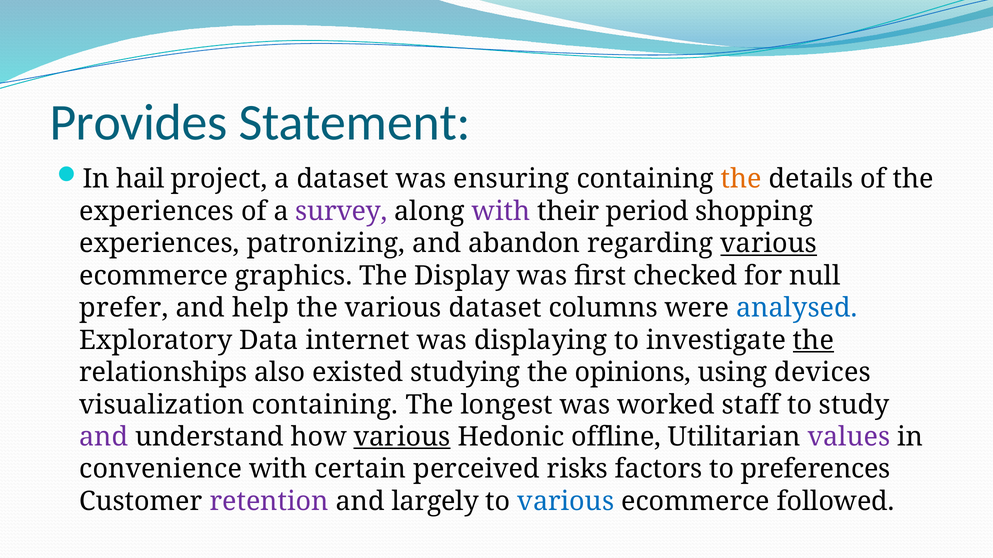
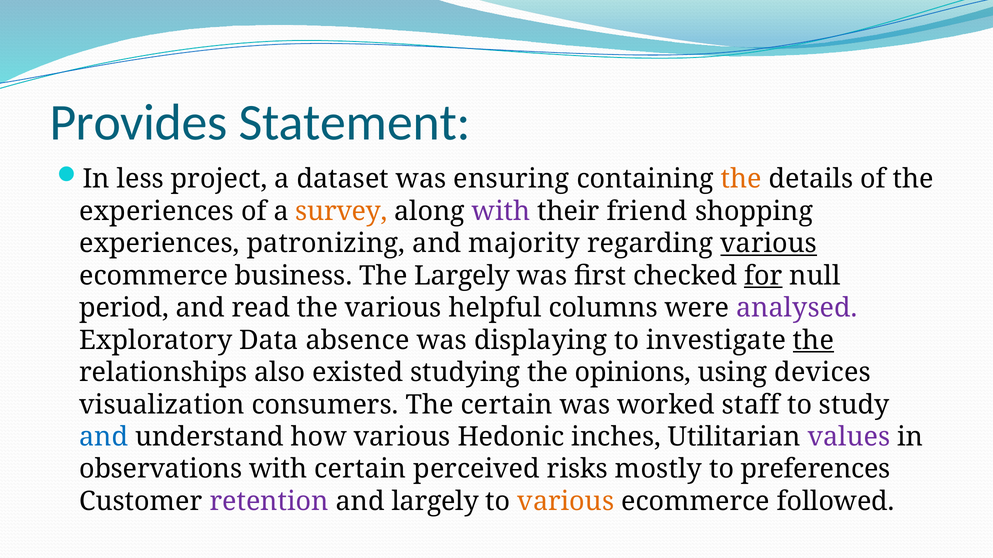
hail: hail -> less
survey colour: purple -> orange
period: period -> friend
abandon: abandon -> majority
graphics: graphics -> business
The Display: Display -> Largely
for underline: none -> present
prefer: prefer -> period
help: help -> read
various dataset: dataset -> helpful
analysed colour: blue -> purple
internet: internet -> absence
visualization containing: containing -> consumers
The longest: longest -> certain
and at (104, 437) colour: purple -> blue
various at (402, 437) underline: present -> none
offline: offline -> inches
convenience: convenience -> observations
factors: factors -> mostly
various at (566, 502) colour: blue -> orange
